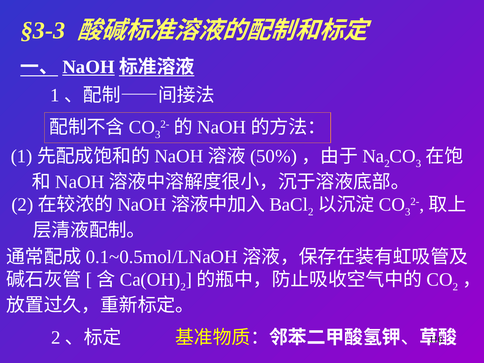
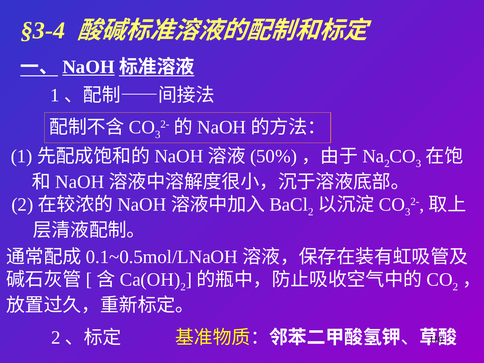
§3-3: §3-3 -> §3-4
